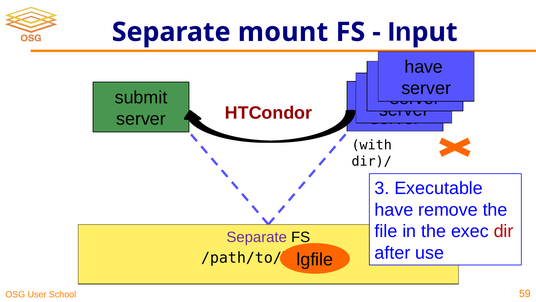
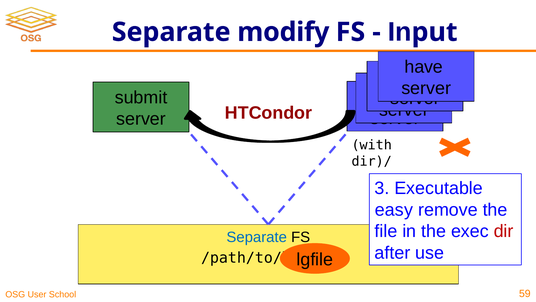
mount: mount -> modify
have at (394, 210): have -> easy
Separate at (257, 237) colour: purple -> blue
